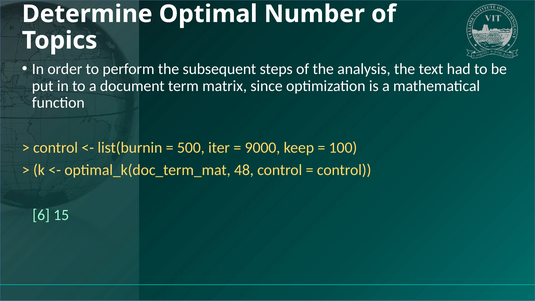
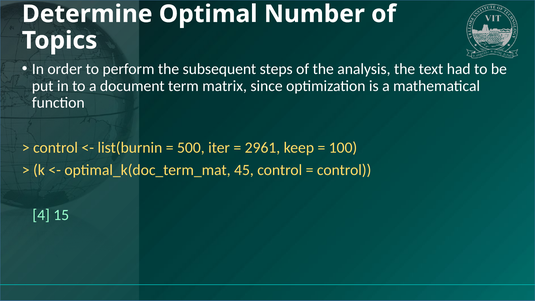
9000: 9000 -> 2961
48: 48 -> 45
6: 6 -> 4
